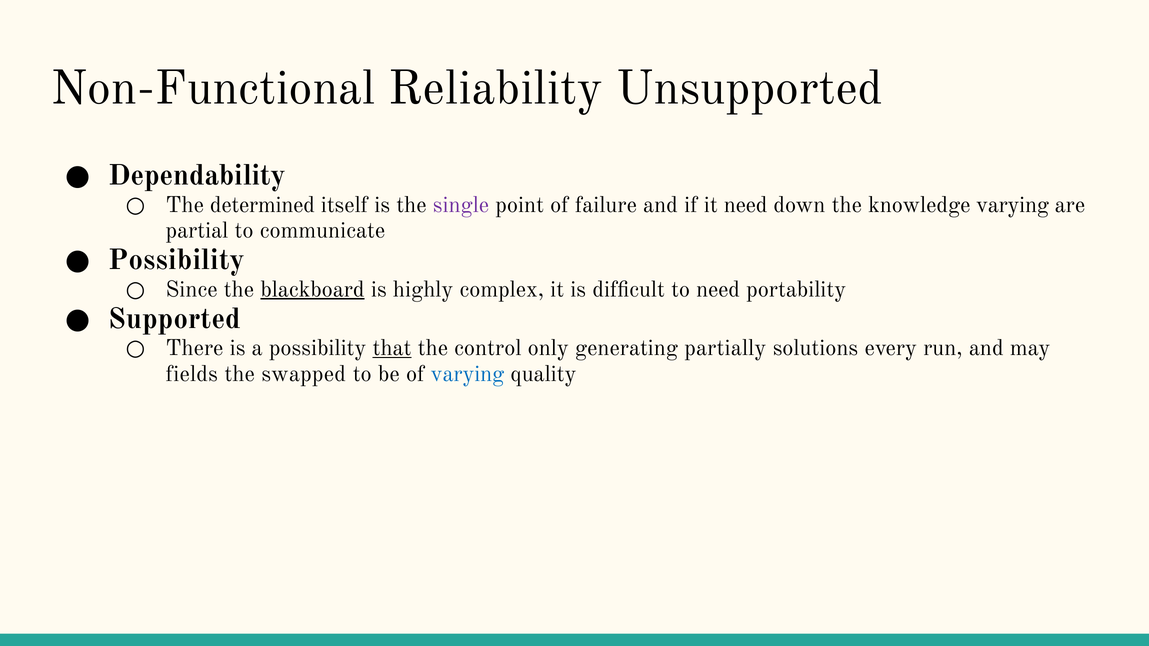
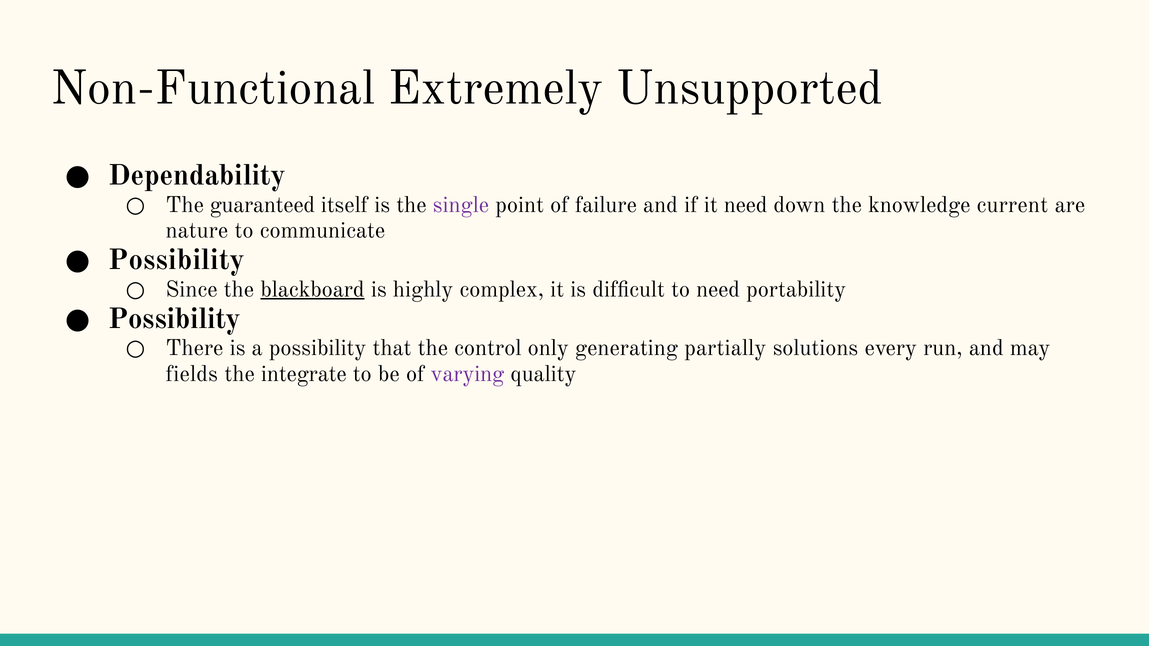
Reliability: Reliability -> Extremely
determined: determined -> guaranteed
knowledge varying: varying -> current
partial: partial -> nature
Supported at (174, 319): Supported -> Possibility
that underline: present -> none
swapped: swapped -> integrate
varying at (468, 374) colour: blue -> purple
